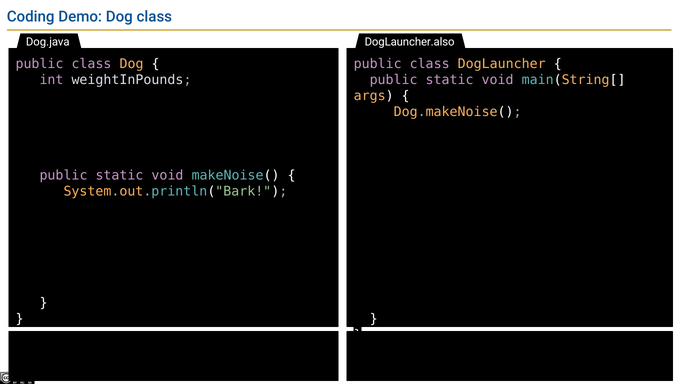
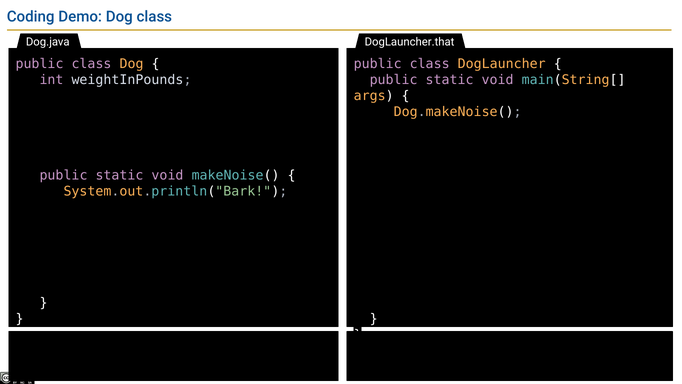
DogLauncher.also: DogLauncher.also -> DogLauncher.that
